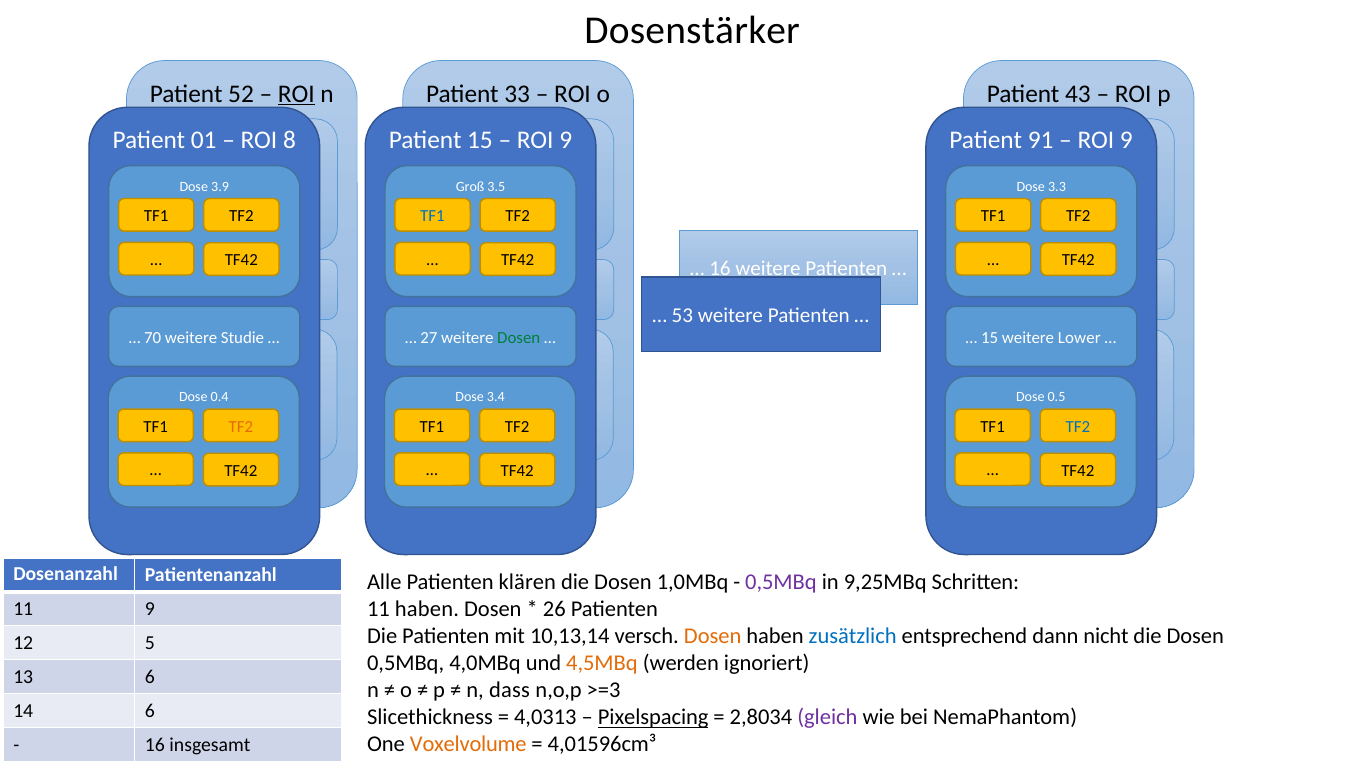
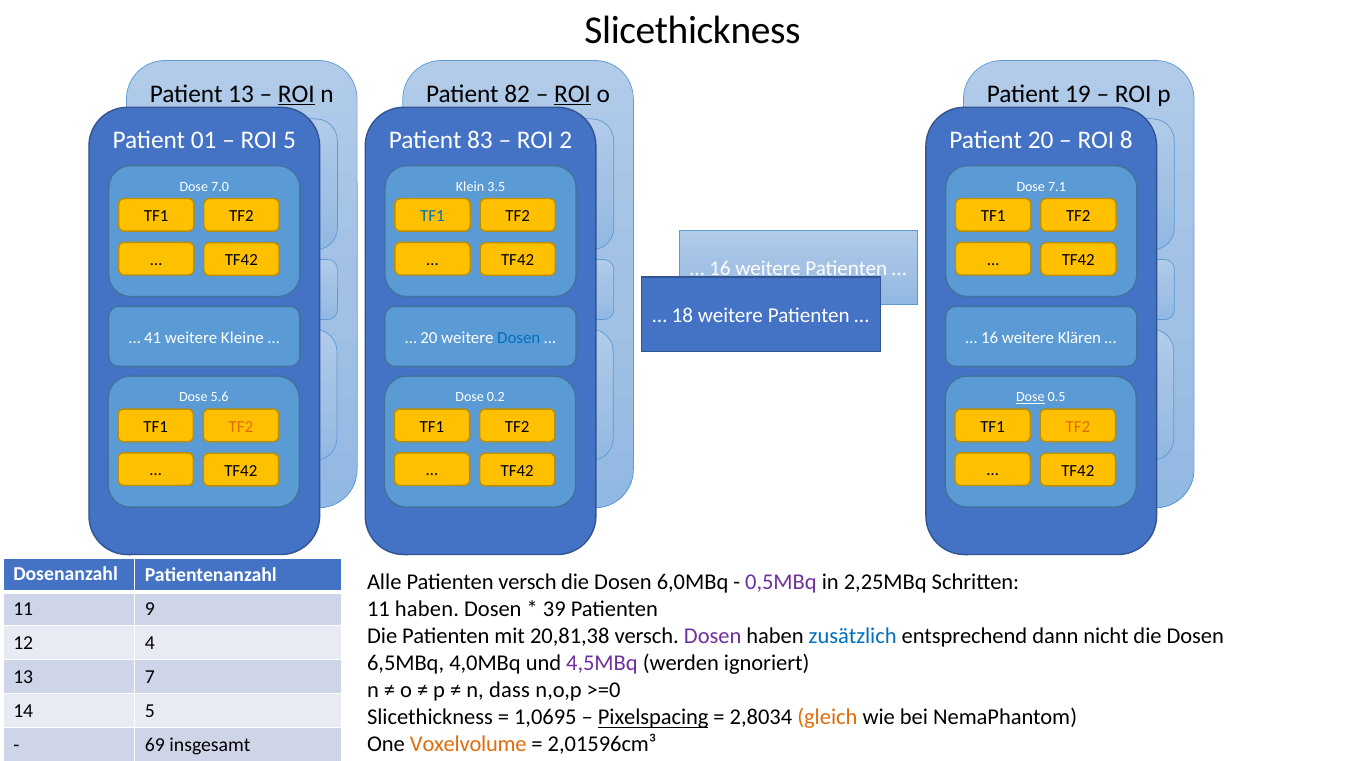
Dosenstärker at (692, 31): Dosenstärker -> Slicethickness
Patient 52: 52 -> 13
33: 33 -> 82
ROI at (572, 94) underline: none -> present
43: 43 -> 19
8 at (289, 140): 8 -> 5
Patient 15: 15 -> 83
9 at (566, 140): 9 -> 2
Patient 91: 91 -> 20
9 at (1126, 140): 9 -> 8
3.9: 3.9 -> 7.0
Groß: Groß -> Klein
3.3: 3.3 -> 7.1
53: 53 -> 18
70: 70 -> 41
Studie: Studie -> Kleine
27 at (429, 337): 27 -> 20
Dosen at (519, 337) colour: green -> blue
15 at (990, 337): 15 -> 16
Lower: Lower -> Klären
0.4: 0.4 -> 5.6
3.4: 3.4 -> 0.2
Dose at (1030, 397) underline: none -> present
TF2 at (1078, 426) colour: blue -> orange
Patienten klären: klären -> versch
1,0MBq: 1,0MBq -> 6,0MBq
9,25MBq: 9,25MBq -> 2,25MBq
26: 26 -> 39
10,13,14: 10,13,14 -> 20,81,38
Dosen at (713, 636) colour: orange -> purple
12 5: 5 -> 4
0,5MBq at (406, 663): 0,5MBq -> 6,5MBq
4,5MBq colour: orange -> purple
13 6: 6 -> 7
>=3: >=3 -> >=0
14 6: 6 -> 5
4,0313: 4,0313 -> 1,0695
gleich colour: purple -> orange
4,01596cm³: 4,01596cm³ -> 2,01596cm³
16 at (155, 744): 16 -> 69
